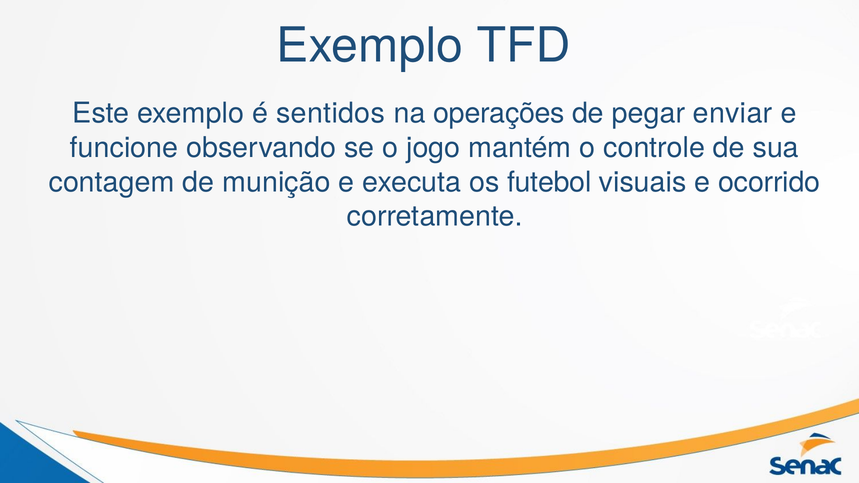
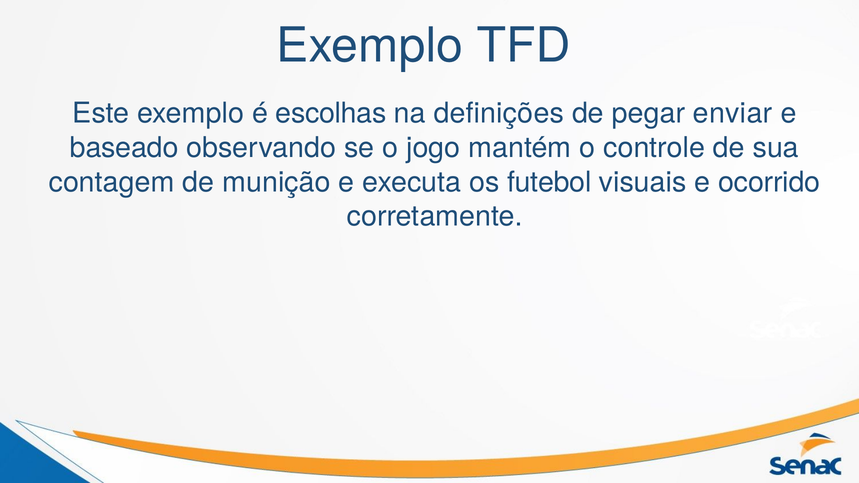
sentidos: sentidos -> escolhas
operações: operações -> definições
funcione: funcione -> baseado
